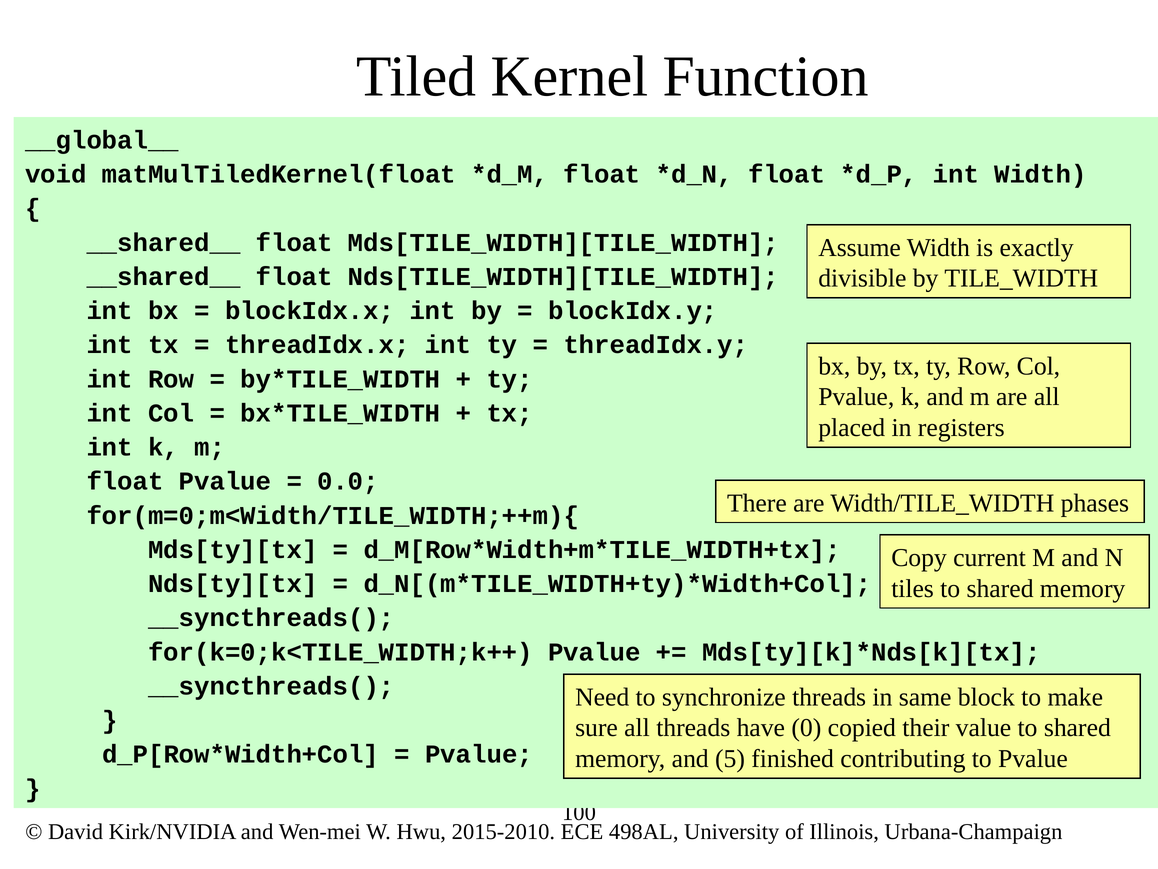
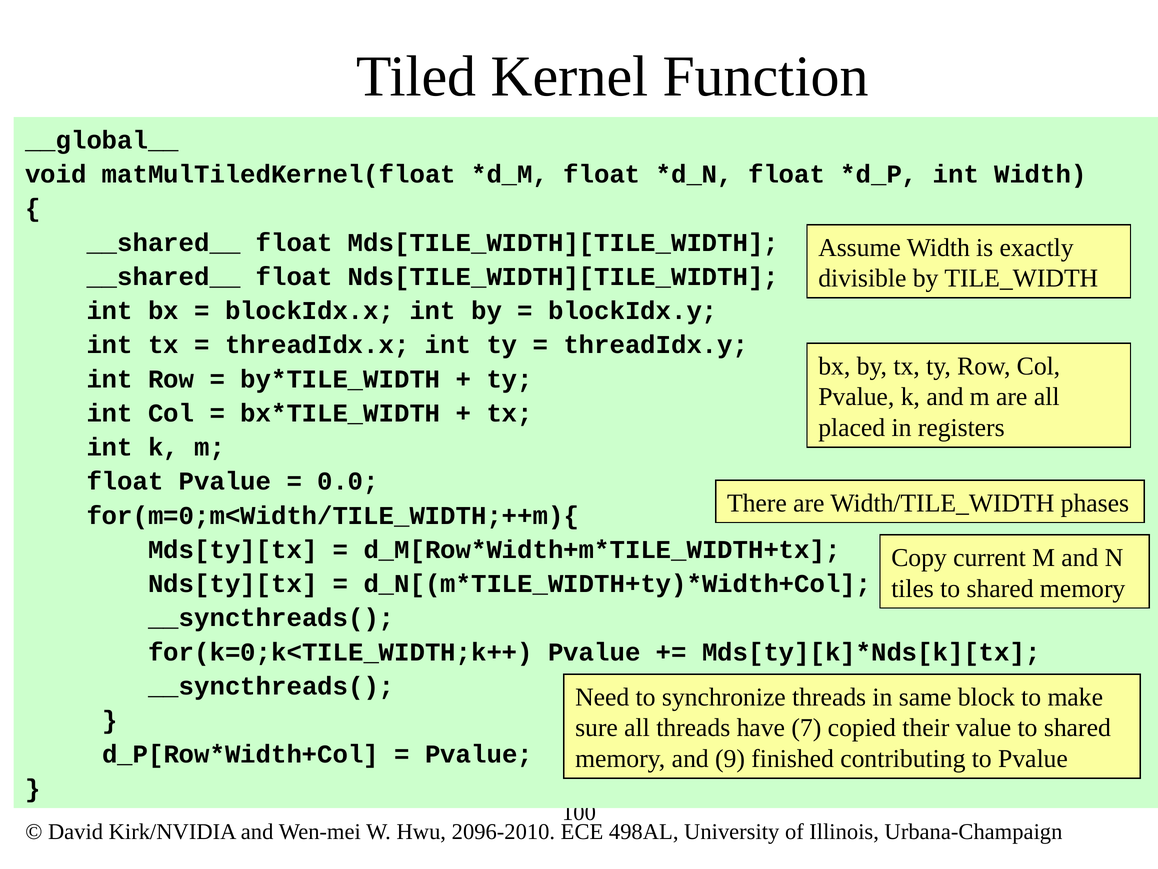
0: 0 -> 7
5: 5 -> 9
2015-2010: 2015-2010 -> 2096-2010
